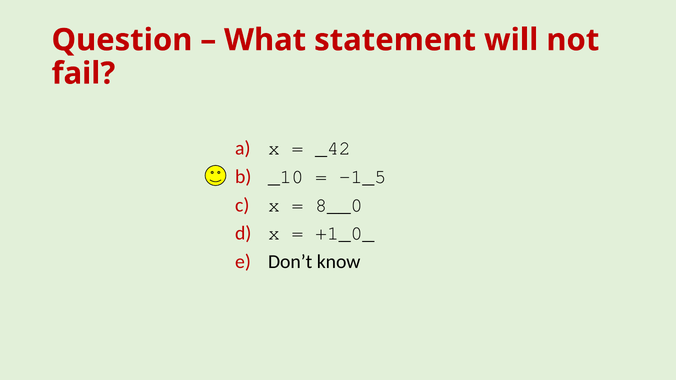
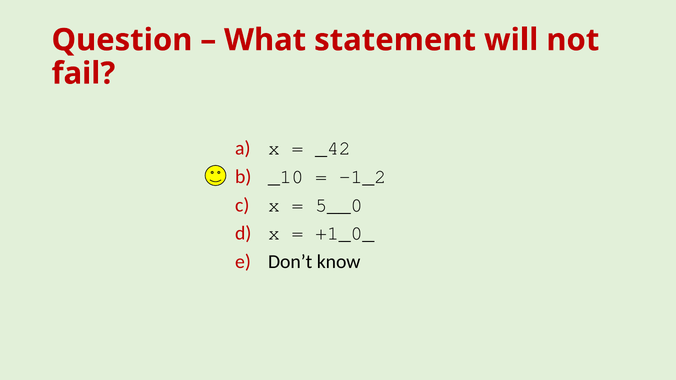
-1_5: -1_5 -> -1_2
8__0: 8__0 -> 5__0
